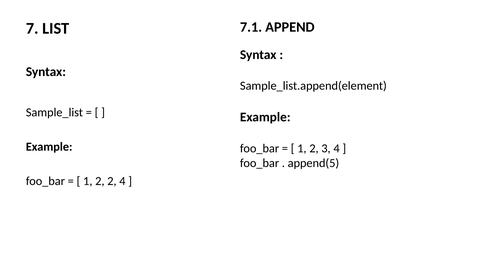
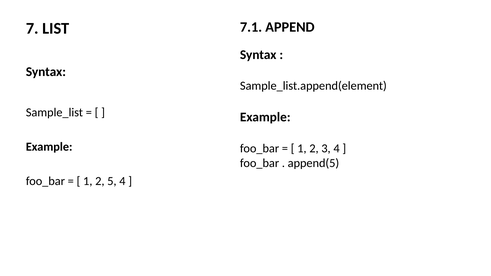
2 2: 2 -> 5
